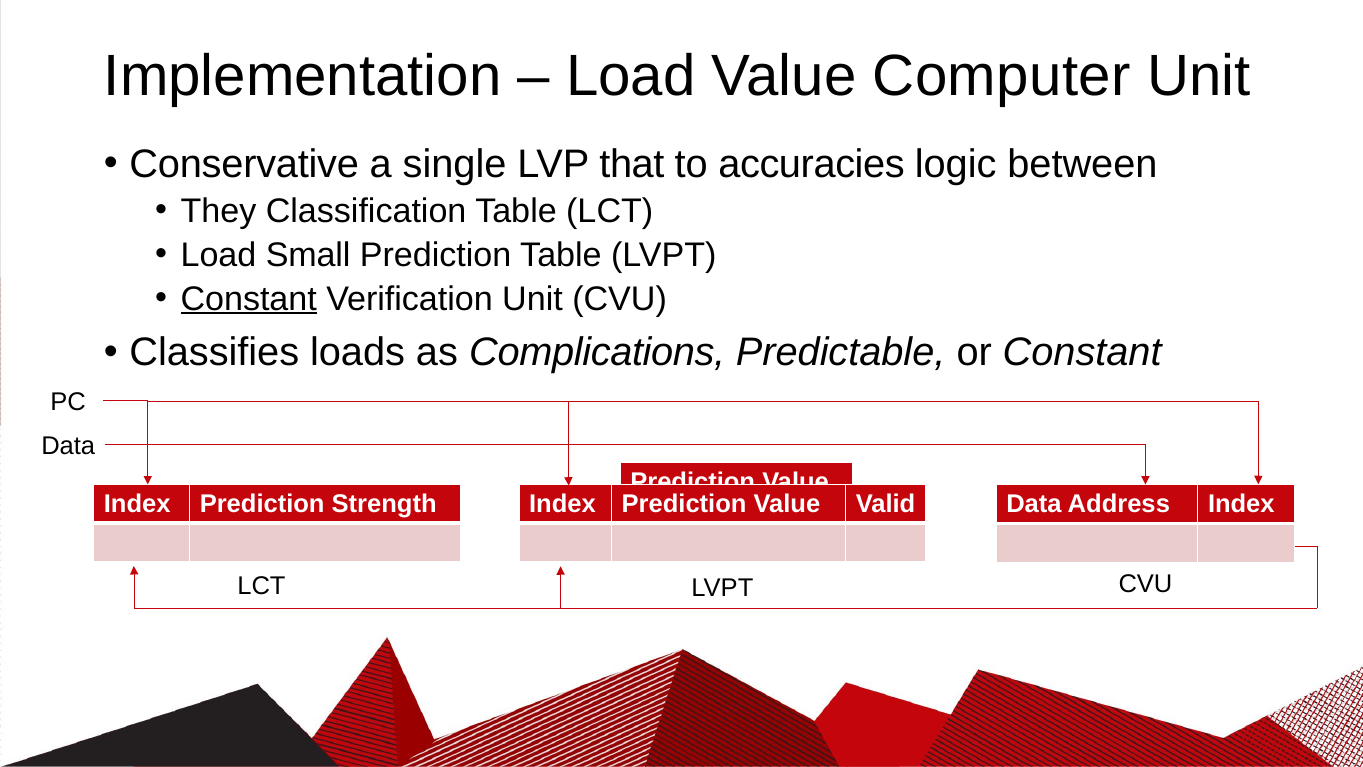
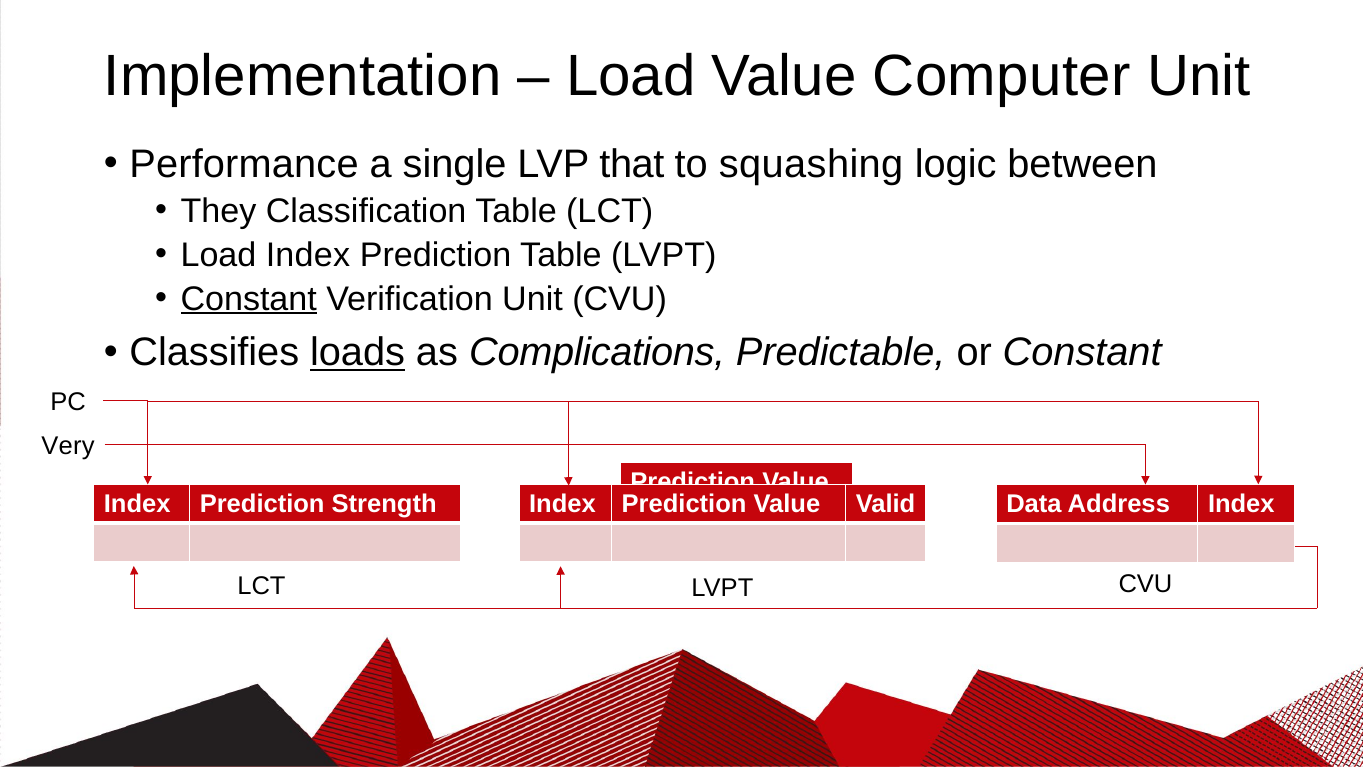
Conservative: Conservative -> Performance
accuracies: accuracies -> squashing
Load Small: Small -> Index
loads underline: none -> present
Data at (68, 446): Data -> Very
